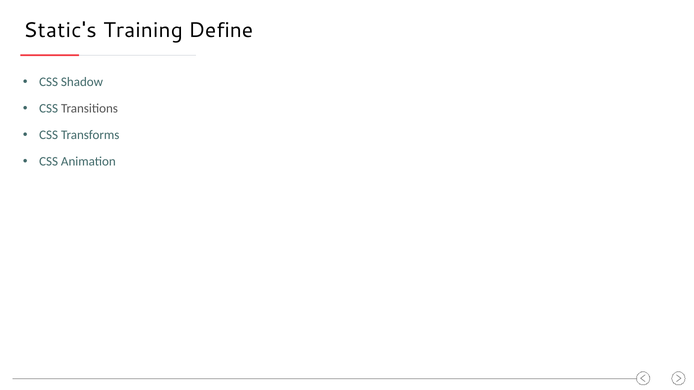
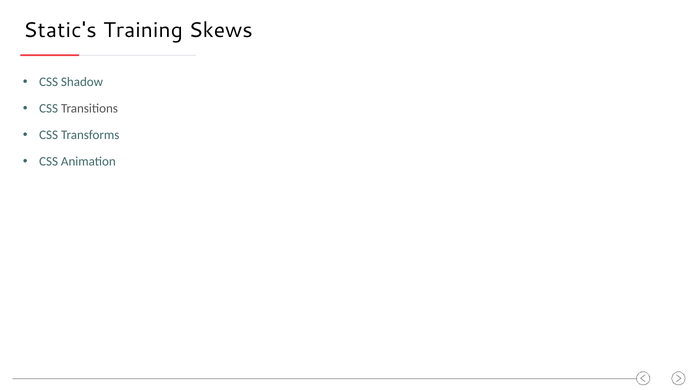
Define: Define -> Skews
